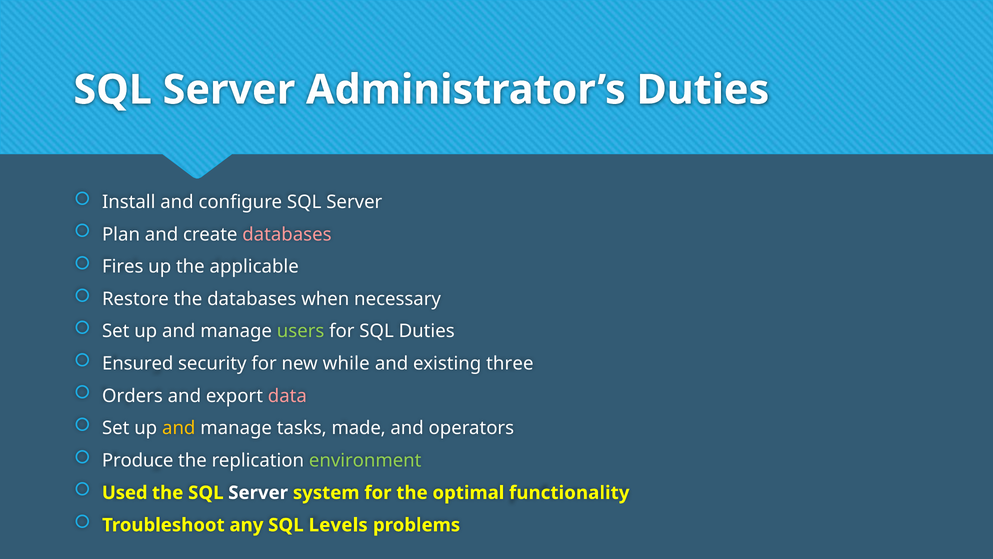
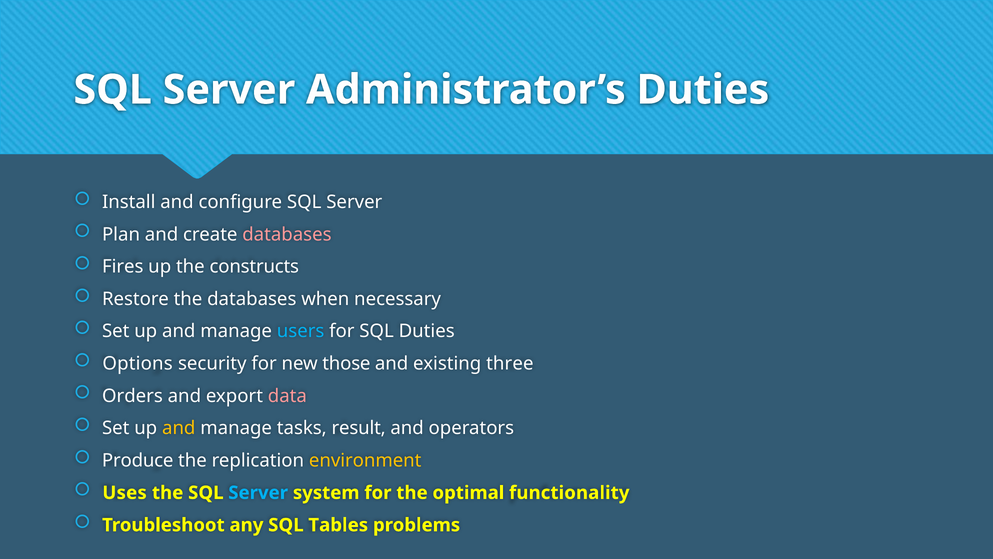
applicable: applicable -> constructs
users colour: light green -> light blue
Ensured: Ensured -> Options
while: while -> those
made: made -> result
environment colour: light green -> yellow
Used: Used -> Uses
Server at (258, 492) colour: white -> light blue
Levels: Levels -> Tables
